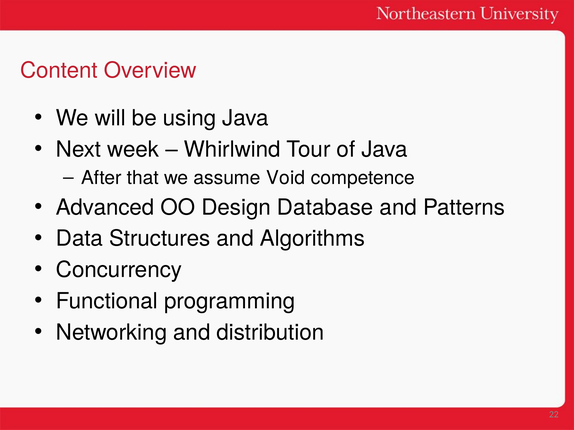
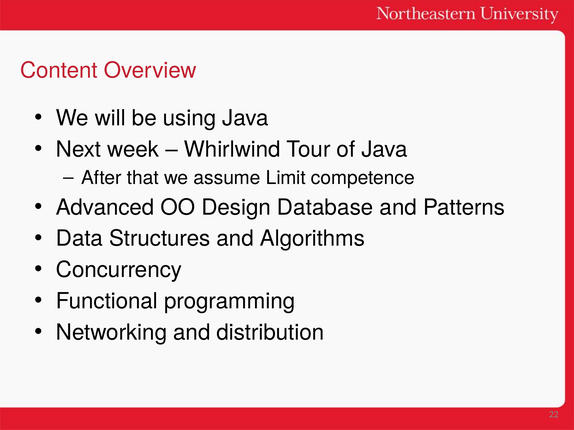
Void: Void -> Limit
